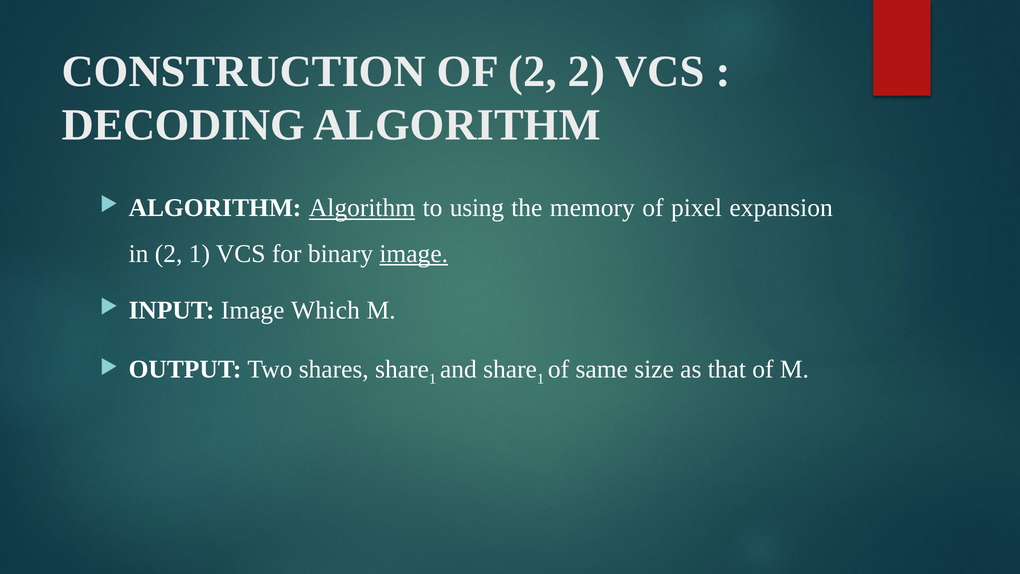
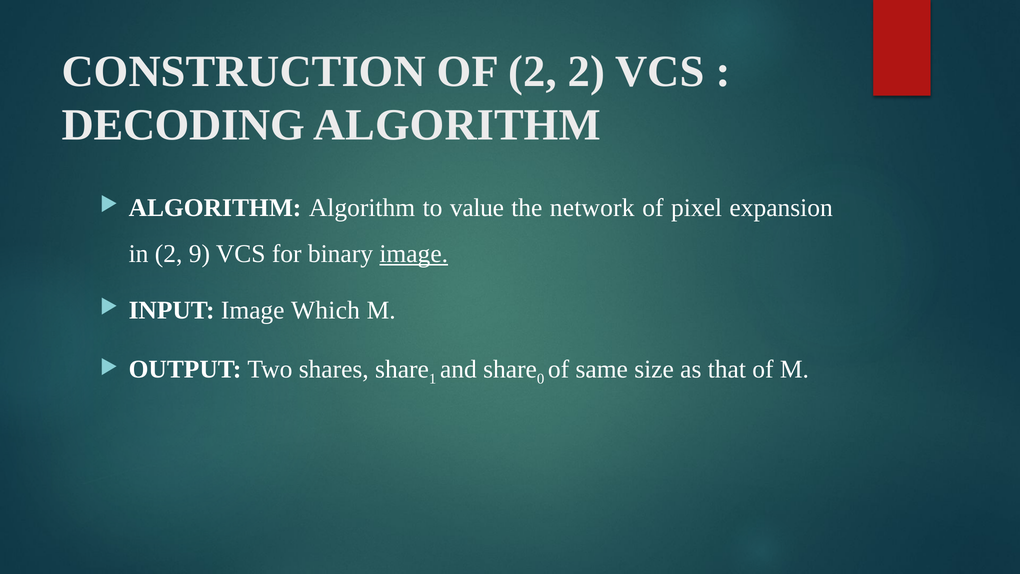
Algorithm at (362, 208) underline: present -> none
using: using -> value
memory: memory -> network
2 1: 1 -> 9
1 at (541, 379): 1 -> 0
